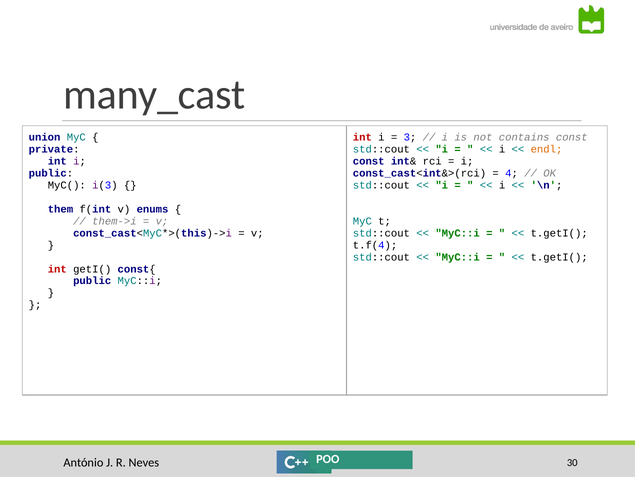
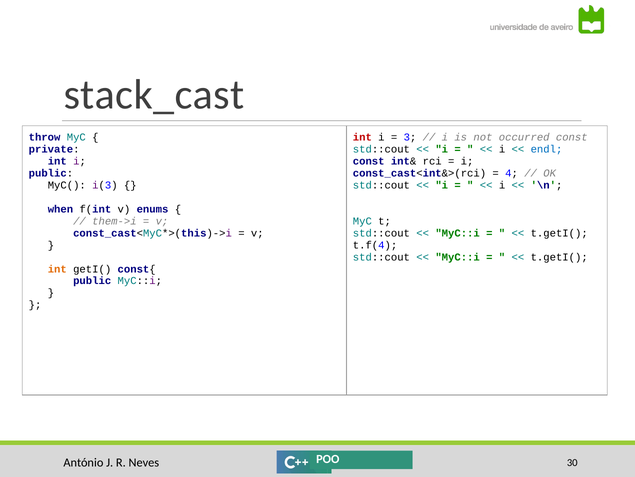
many_cast: many_cast -> stack_cast
union: union -> throw
contains: contains -> occurred
endl colour: orange -> blue
them: them -> when
int at (57, 269) colour: red -> orange
